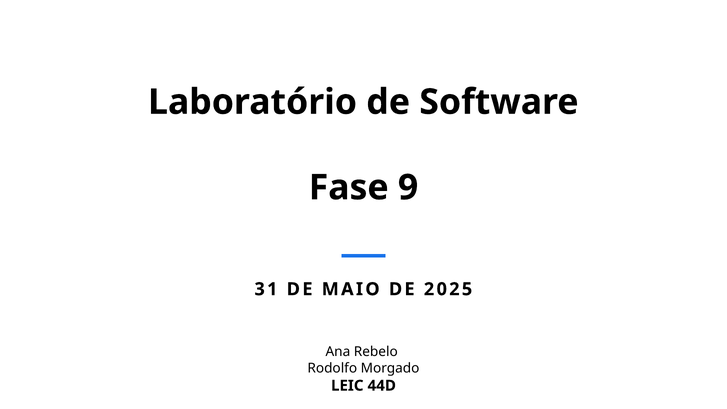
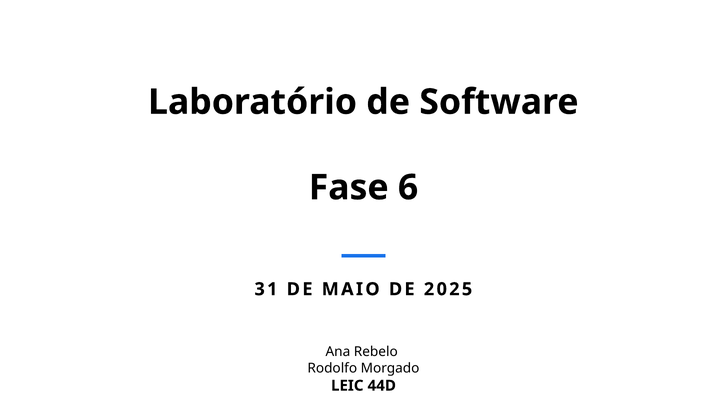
9: 9 -> 6
